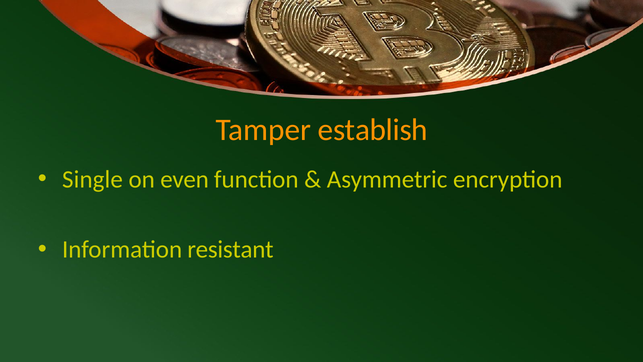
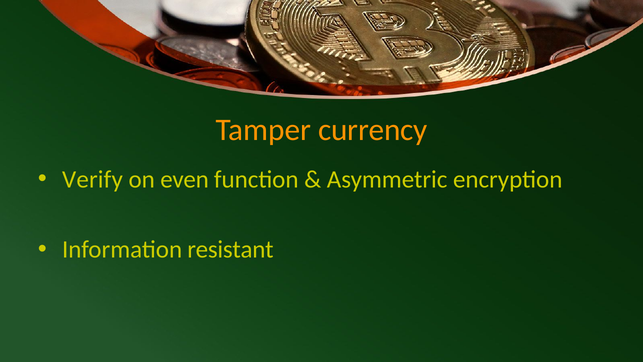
establish: establish -> currency
Single: Single -> Verify
